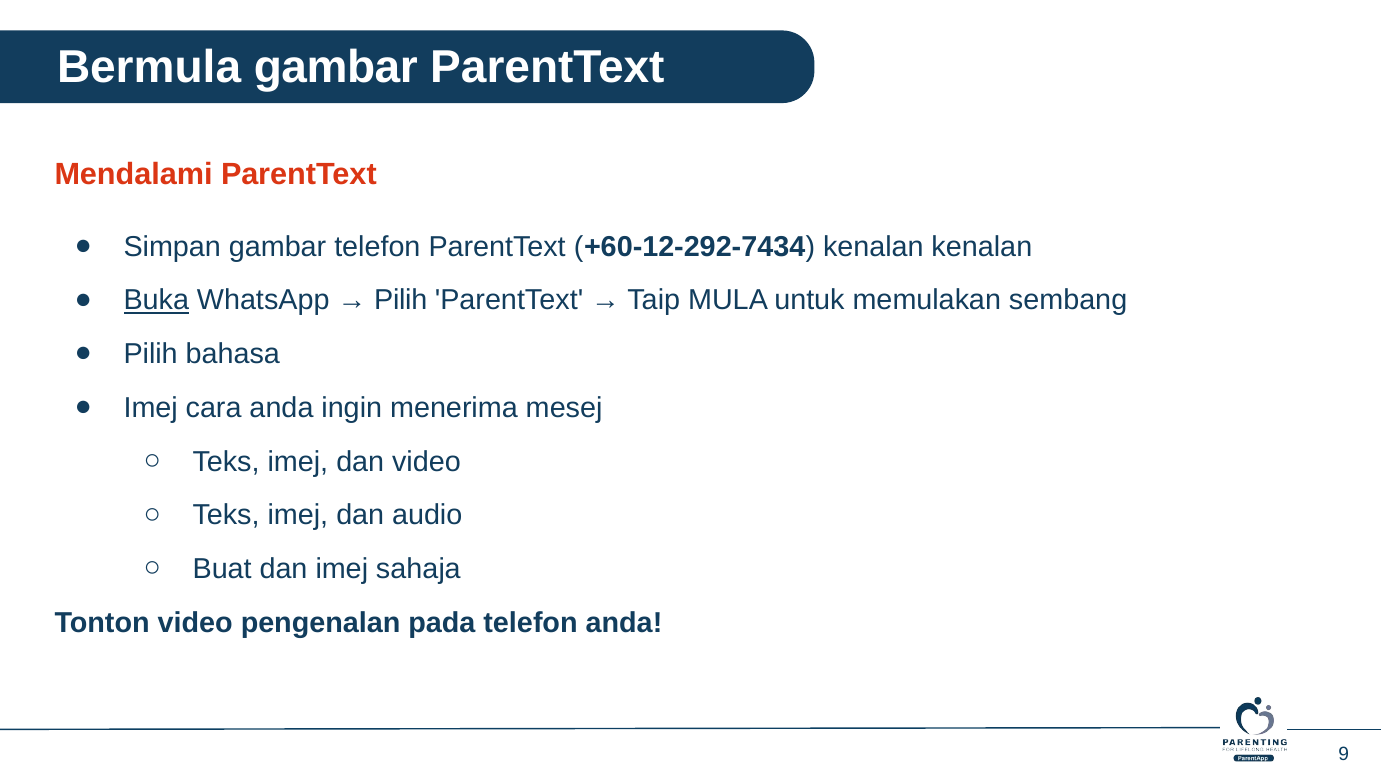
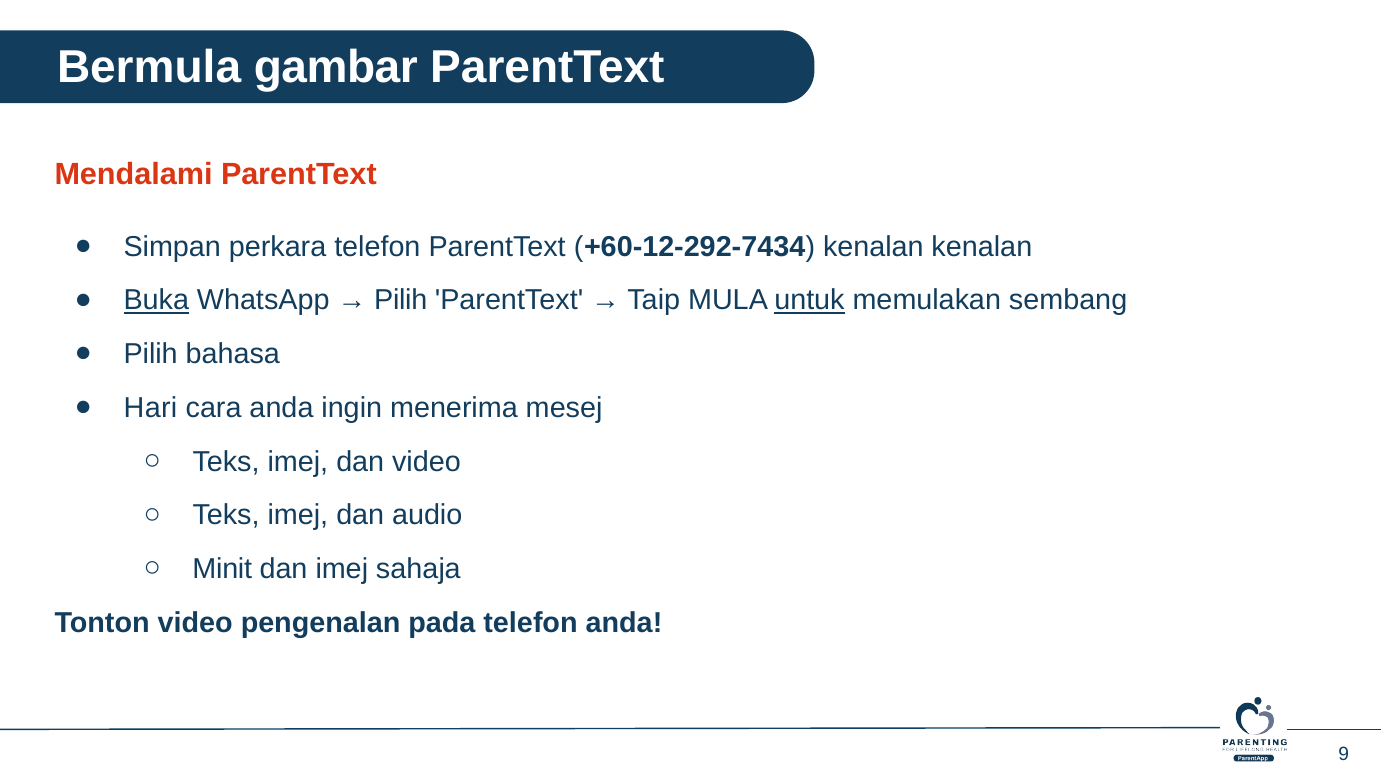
Simpan gambar: gambar -> perkara
untuk underline: none -> present
Imej at (151, 408): Imej -> Hari
Buat: Buat -> Minit
